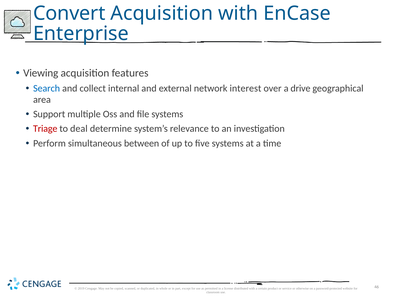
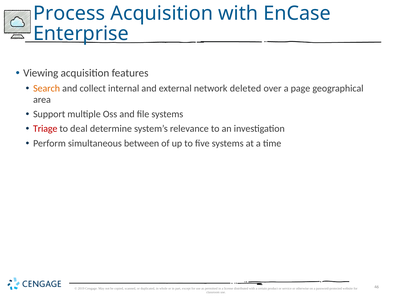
Convert: Convert -> Process
Search colour: blue -> orange
interest: interest -> deleted
drive: drive -> page
